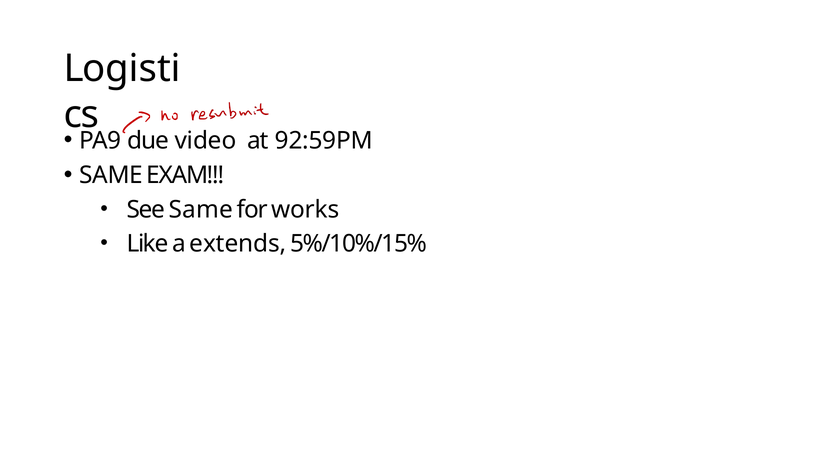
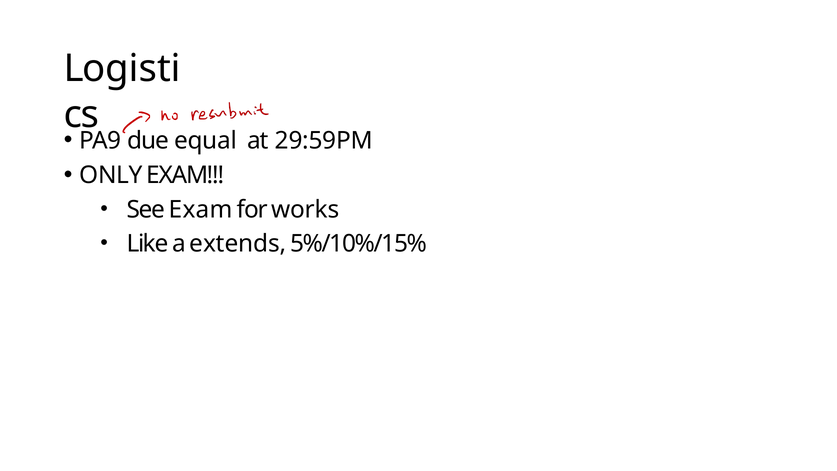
video: video -> equal
92:59PM: 92:59PM -> 29:59PM
SAME at (111, 175): SAME -> ONLY
See Same: Same -> Exam
